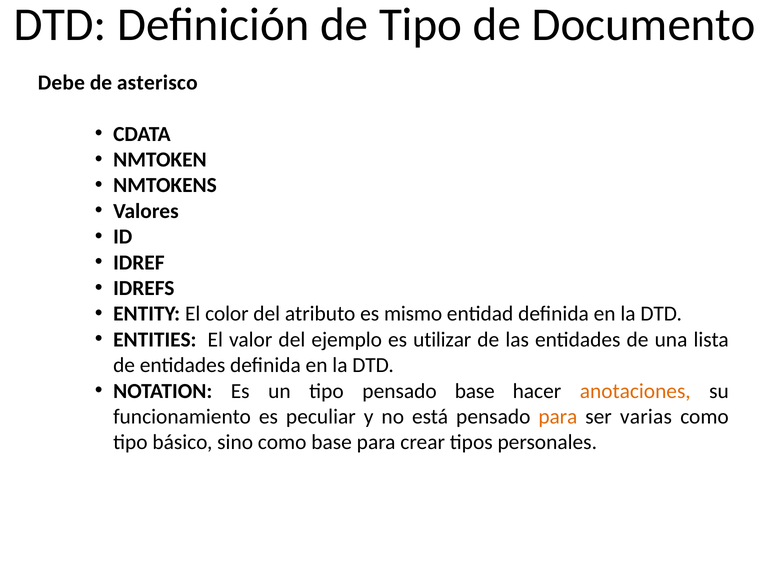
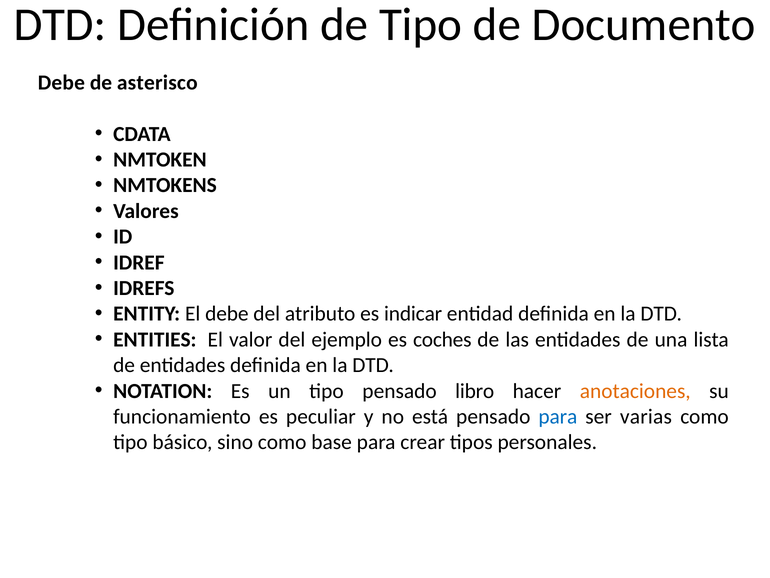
El color: color -> debe
mismo: mismo -> indicar
utilizar: utilizar -> coches
pensado base: base -> libro
para at (558, 416) colour: orange -> blue
